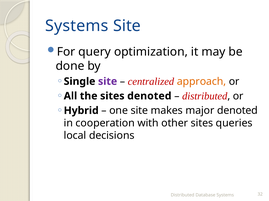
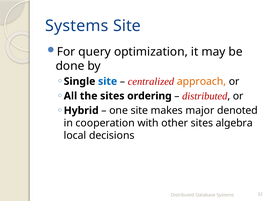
site at (108, 82) colour: purple -> blue
sites denoted: denoted -> ordering
queries: queries -> algebra
